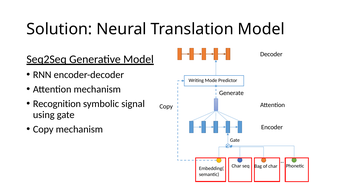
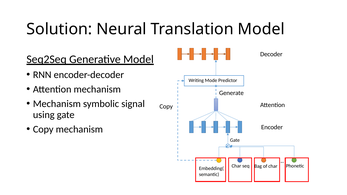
Recognition at (57, 104): Recognition -> Mechanism
